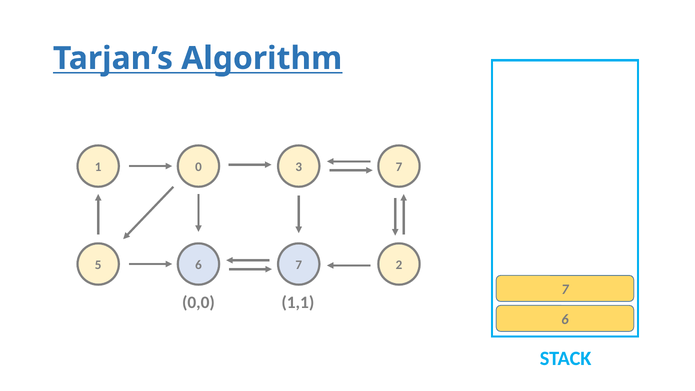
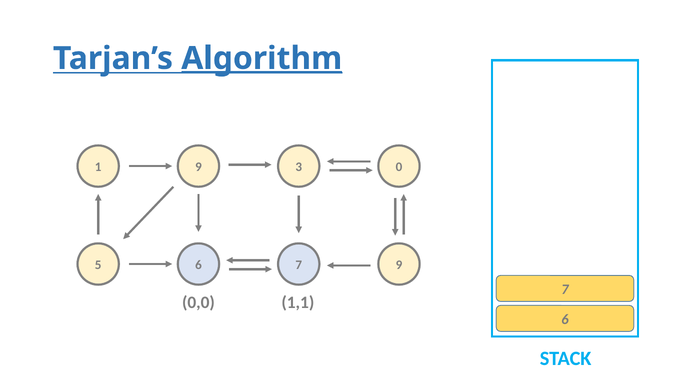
Algorithm underline: none -> present
1 0: 0 -> 9
3 7: 7 -> 0
7 2: 2 -> 9
